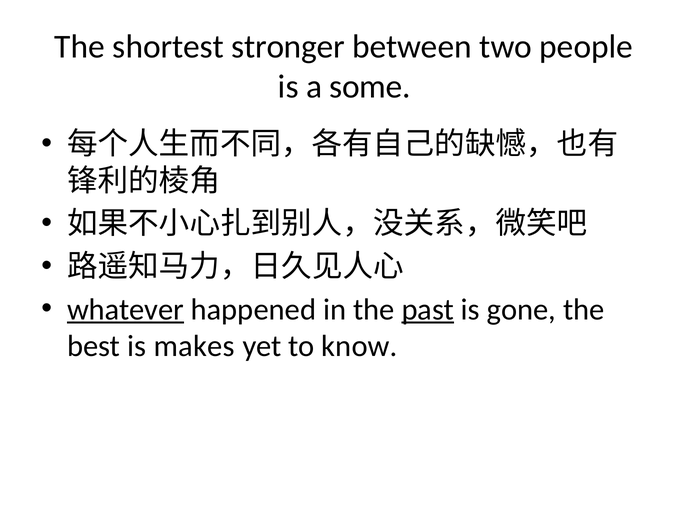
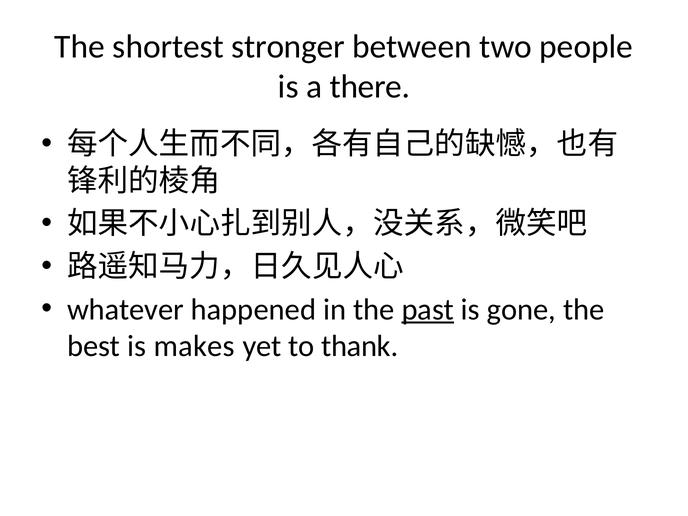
some: some -> there
whatever underline: present -> none
know: know -> thank
